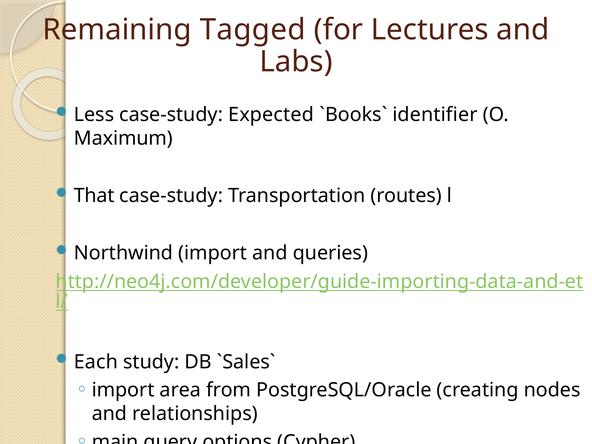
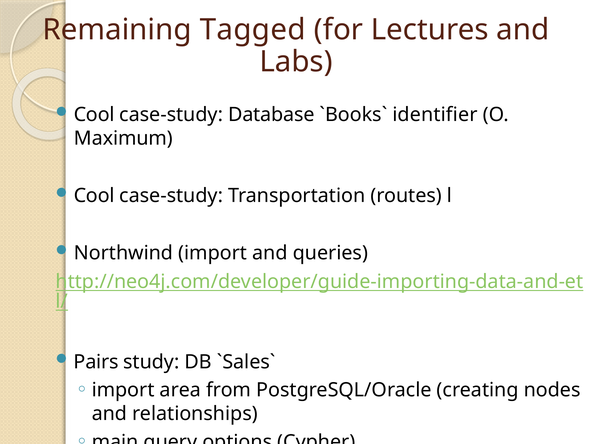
Less at (94, 115): Less -> Cool
Expected: Expected -> Database
That at (94, 196): That -> Cool
Each: Each -> Pairs
